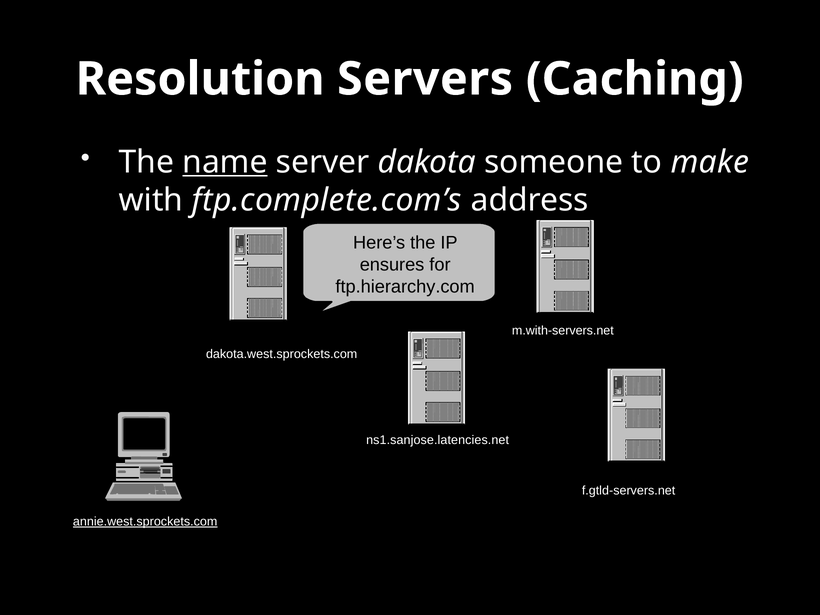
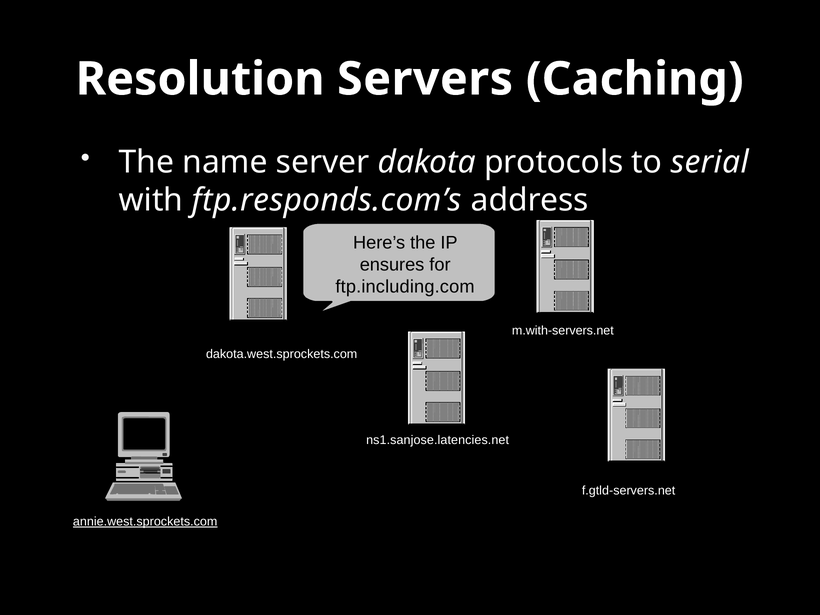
name underline: present -> none
someone: someone -> protocols
make: make -> serial
ftp.complete.com’s: ftp.complete.com’s -> ftp.responds.com’s
ftp.hierarchy.com: ftp.hierarchy.com -> ftp.including.com
